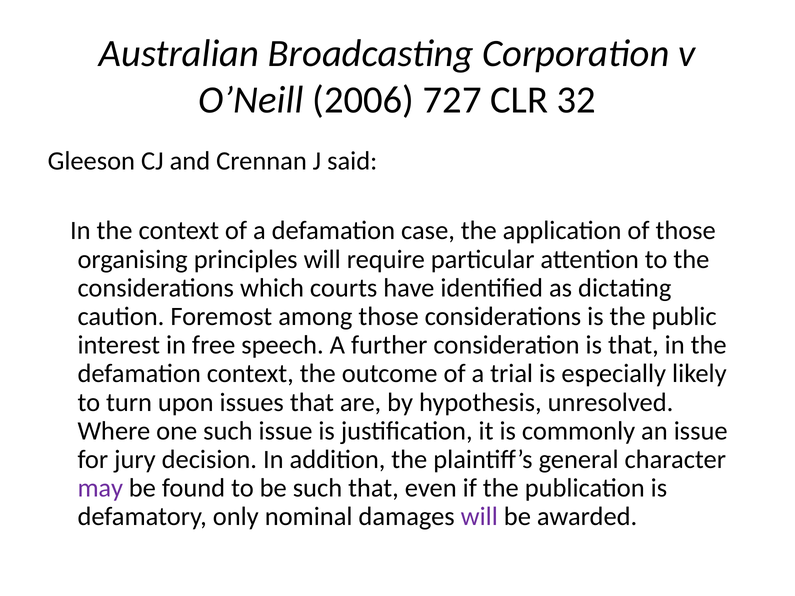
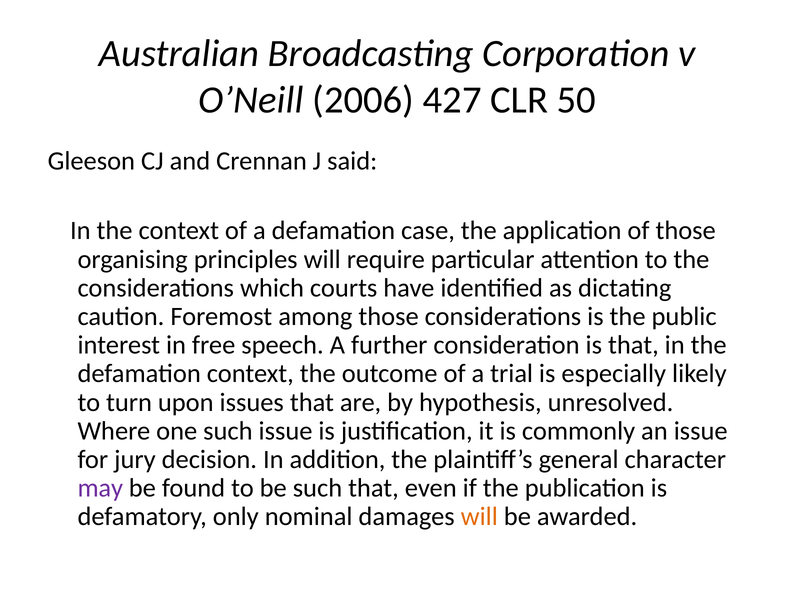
727: 727 -> 427
32: 32 -> 50
will at (479, 517) colour: purple -> orange
